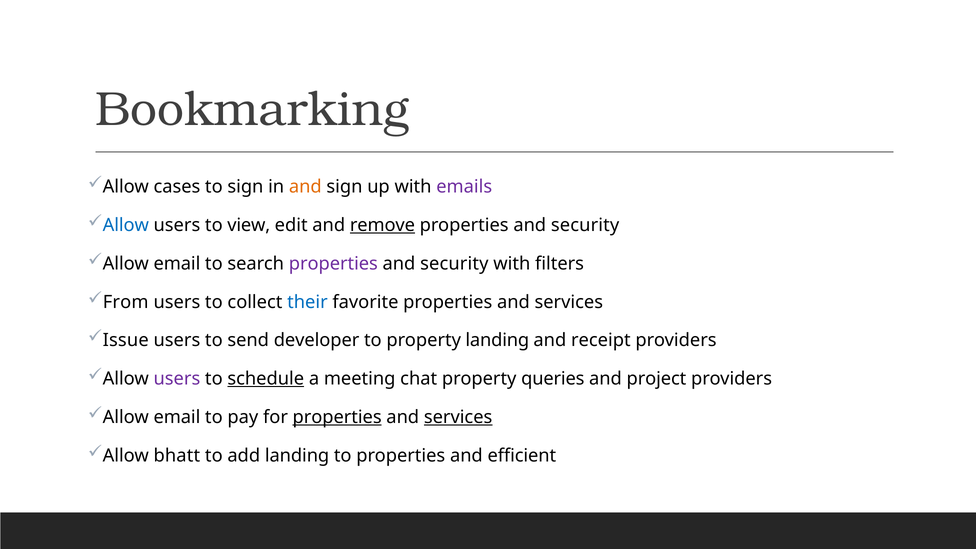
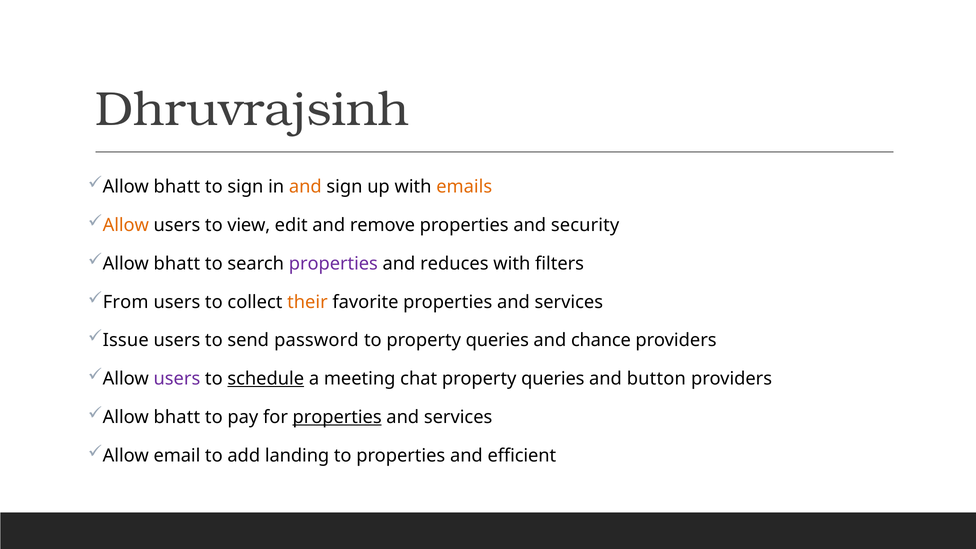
Bookmarking: Bookmarking -> Dhruvrajsinh
cases at (177, 187): cases -> bhatt
emails colour: purple -> orange
Allow at (126, 225) colour: blue -> orange
remove underline: present -> none
email at (177, 264): email -> bhatt
security at (454, 264): security -> reduces
their colour: blue -> orange
developer: developer -> password
to property landing: landing -> queries
receipt: receipt -> chance
project: project -> button
email at (177, 417): email -> bhatt
services at (458, 417) underline: present -> none
bhatt: bhatt -> email
